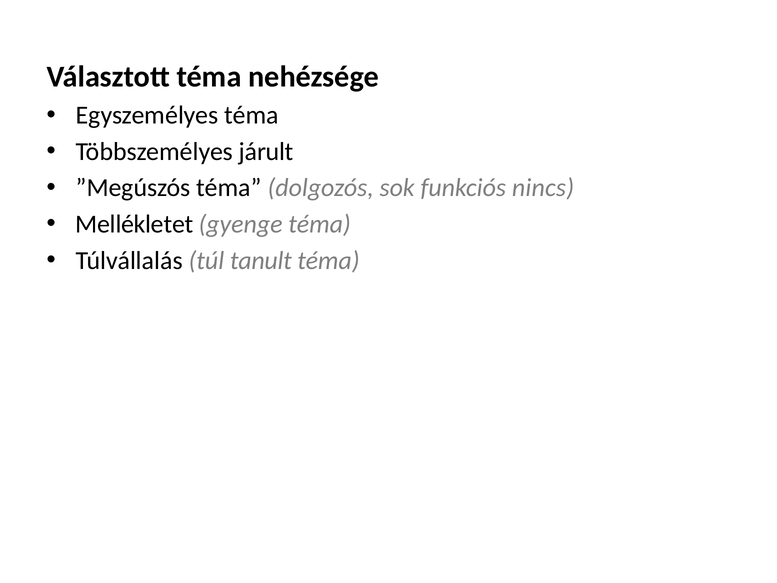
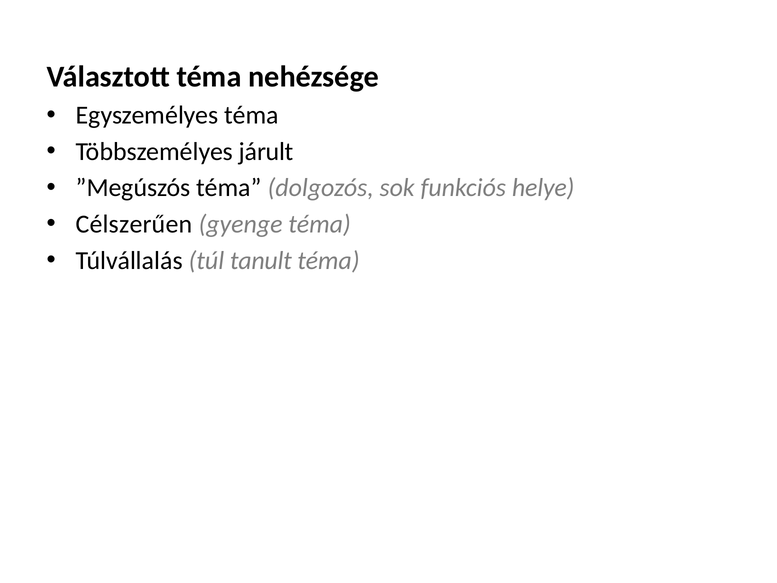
nincs: nincs -> helye
Mellékletet: Mellékletet -> Célszerűen
